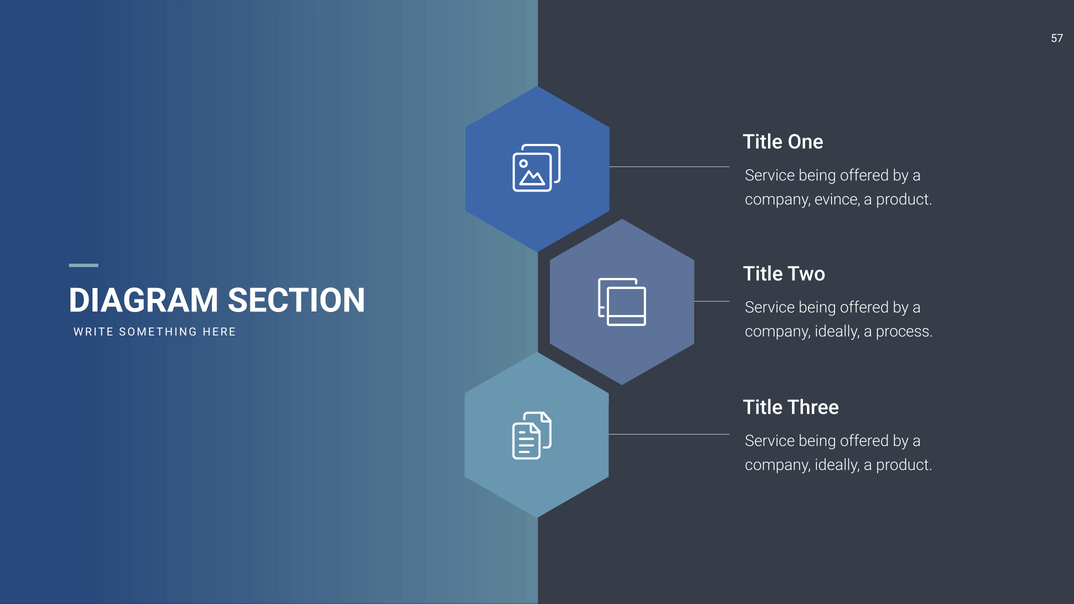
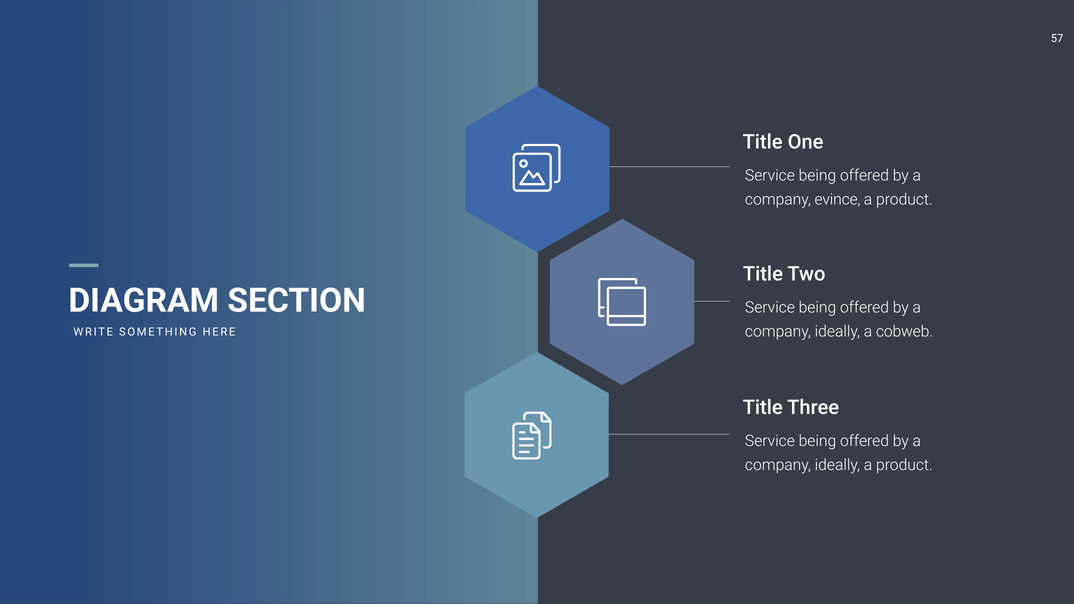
process: process -> cobweb
